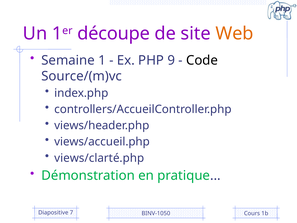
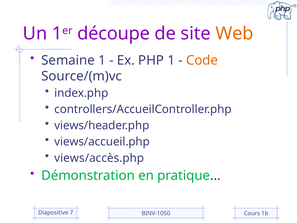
PHP 9: 9 -> 1
Code colour: black -> orange
views/clarté.php: views/clarté.php -> views/accès.php
